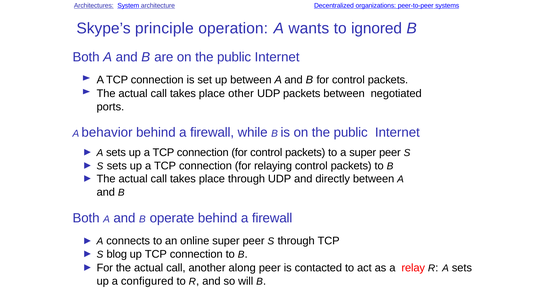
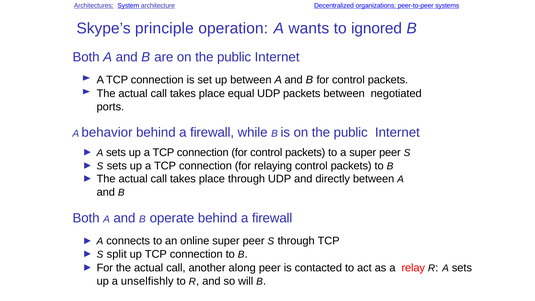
other: other -> equal
blog: blog -> split
configured: configured -> unselfishly
